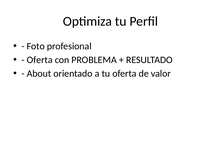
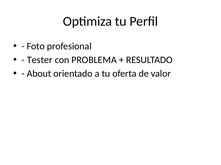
Oferta at (40, 60): Oferta -> Tester
